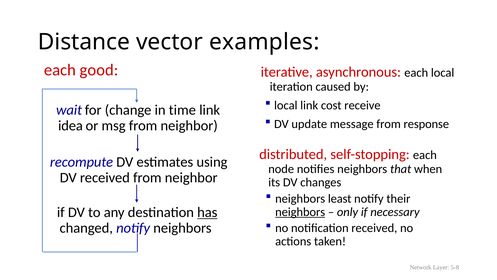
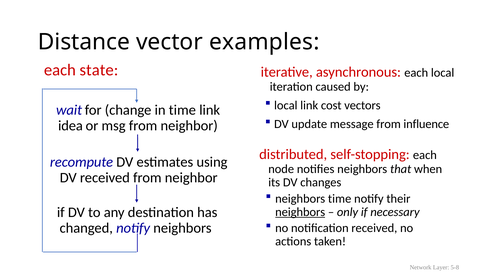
good: good -> state
receive: receive -> vectors
response: response -> influence
neighbors least: least -> time
has underline: present -> none
